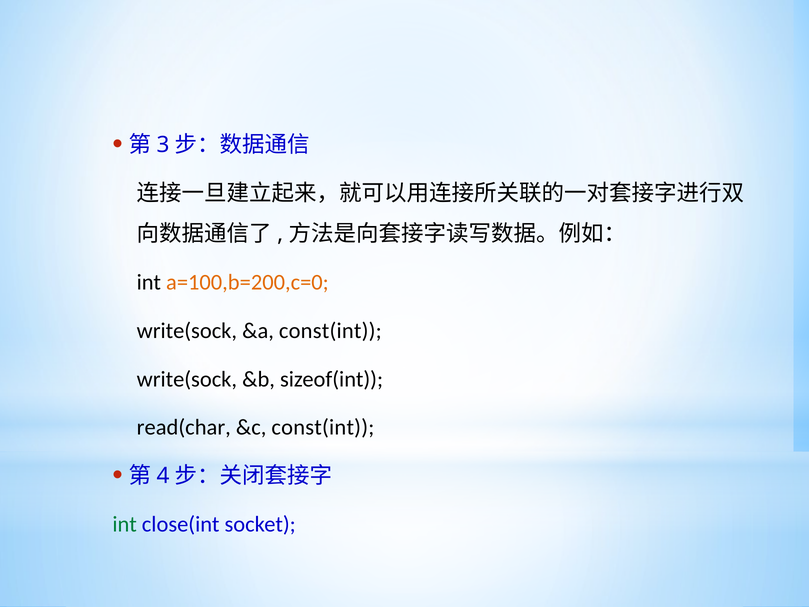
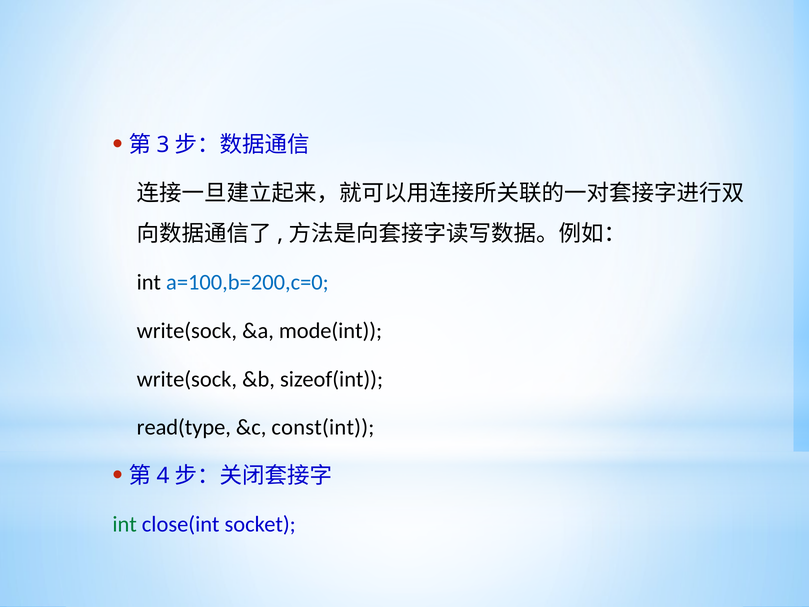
a=100,b=200,c=0 colour: orange -> blue
&a const(int: const(int -> mode(int
read(char: read(char -> read(type
